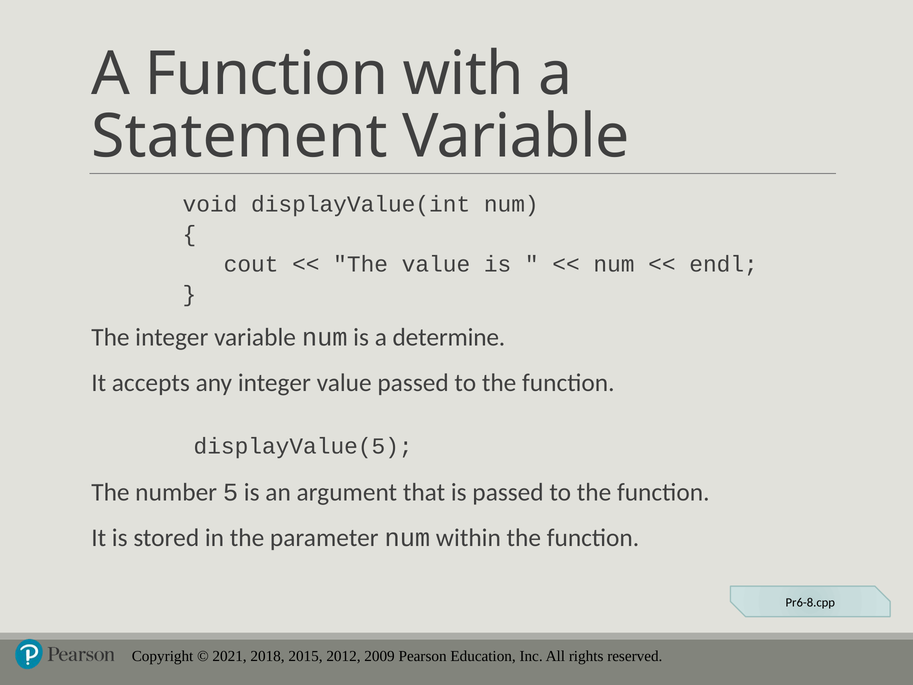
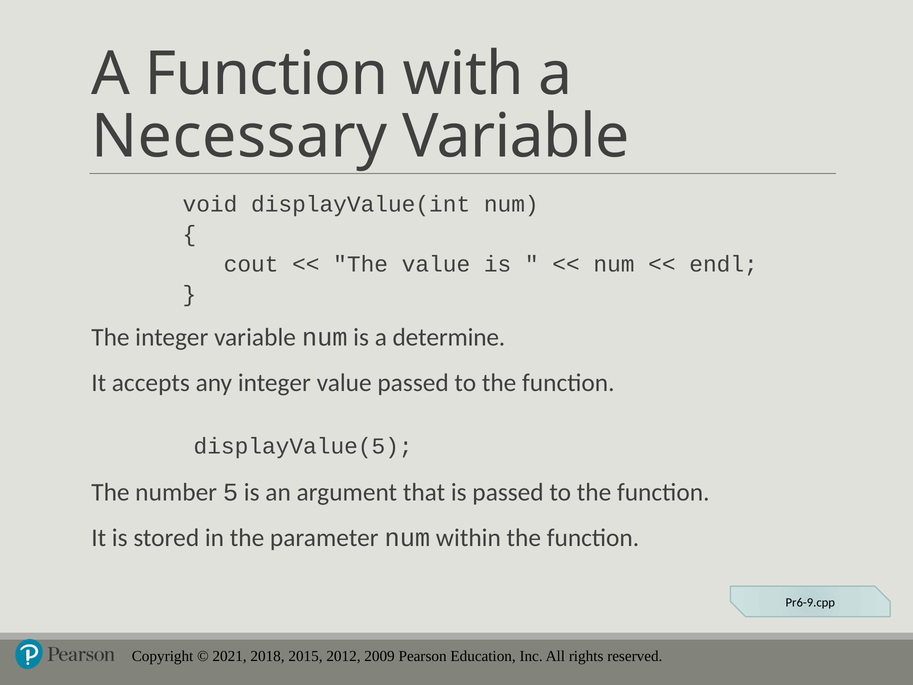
Statement: Statement -> Necessary
Pr6-8.cpp: Pr6-8.cpp -> Pr6-9.cpp
